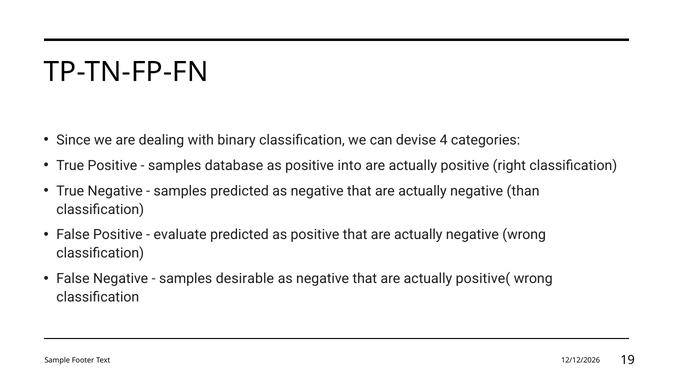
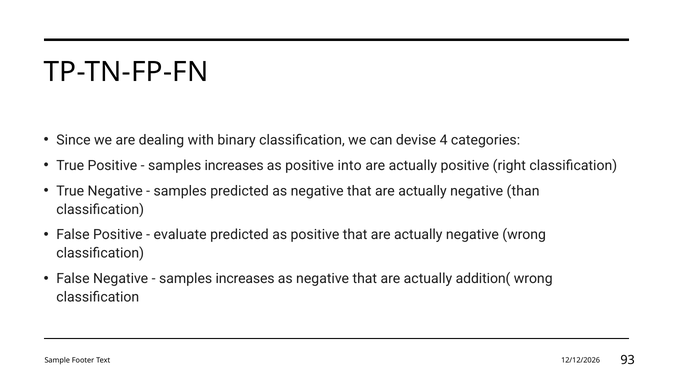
database at (234, 166): database -> increases
desirable at (245, 279): desirable -> increases
positive(: positive( -> addition(
19: 19 -> 93
